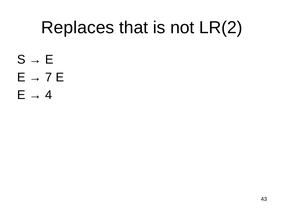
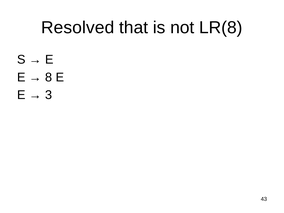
Replaces: Replaces -> Resolved
LR(2: LR(2 -> LR(8
7: 7 -> 8
4: 4 -> 3
